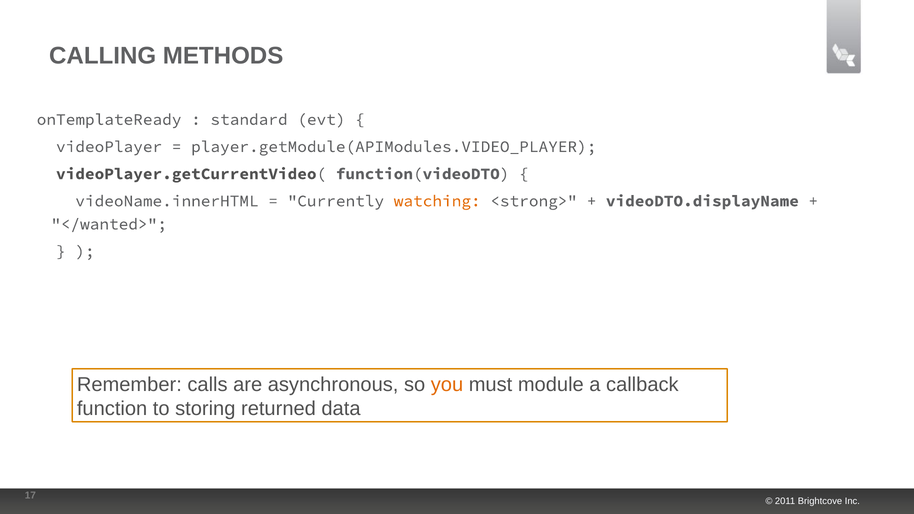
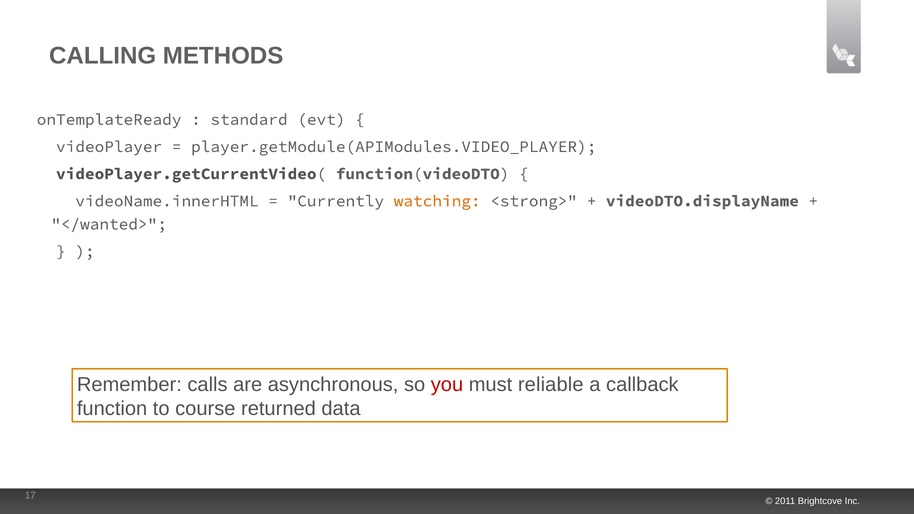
you colour: orange -> red
module: module -> reliable
storing: storing -> course
